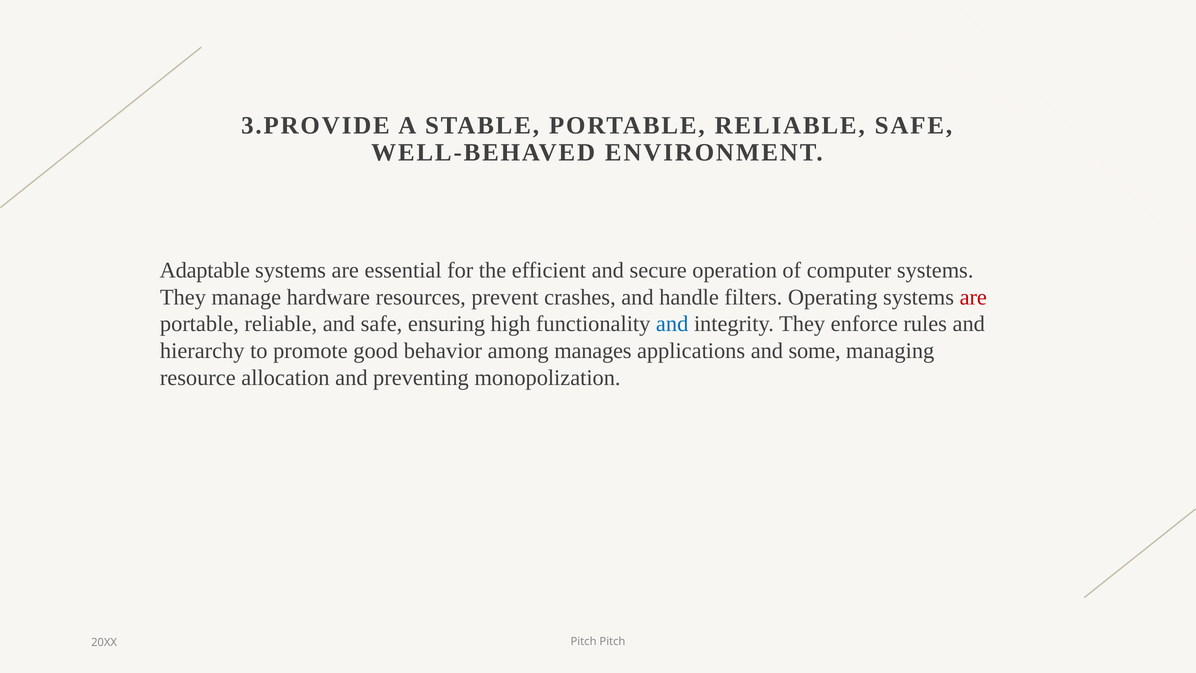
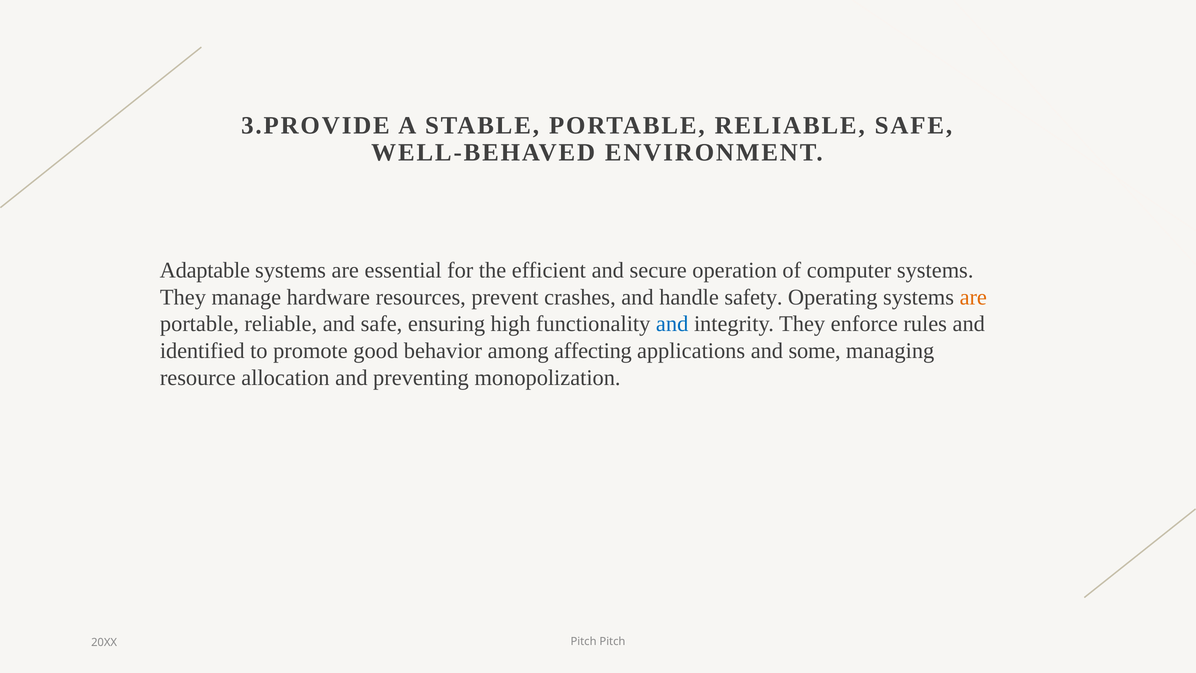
filters: filters -> safety
are at (973, 297) colour: red -> orange
hierarchy: hierarchy -> identified
manages: manages -> affecting
